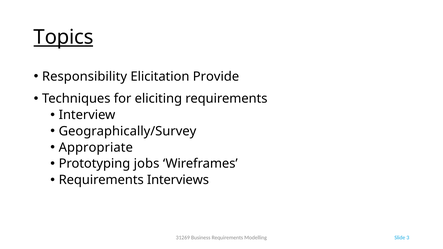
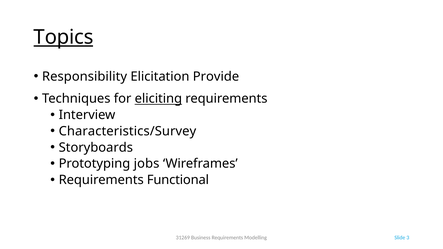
eliciting underline: none -> present
Geographically/Survey: Geographically/Survey -> Characteristics/Survey
Appropriate: Appropriate -> Storyboards
Interviews: Interviews -> Functional
